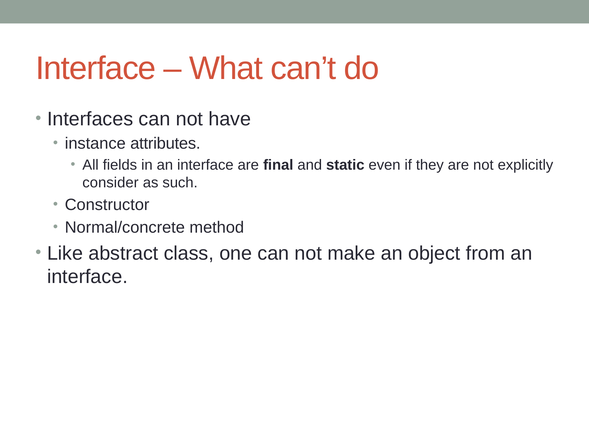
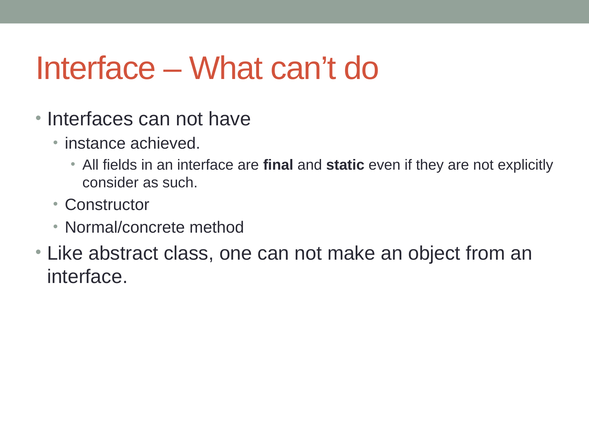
attributes: attributes -> achieved
